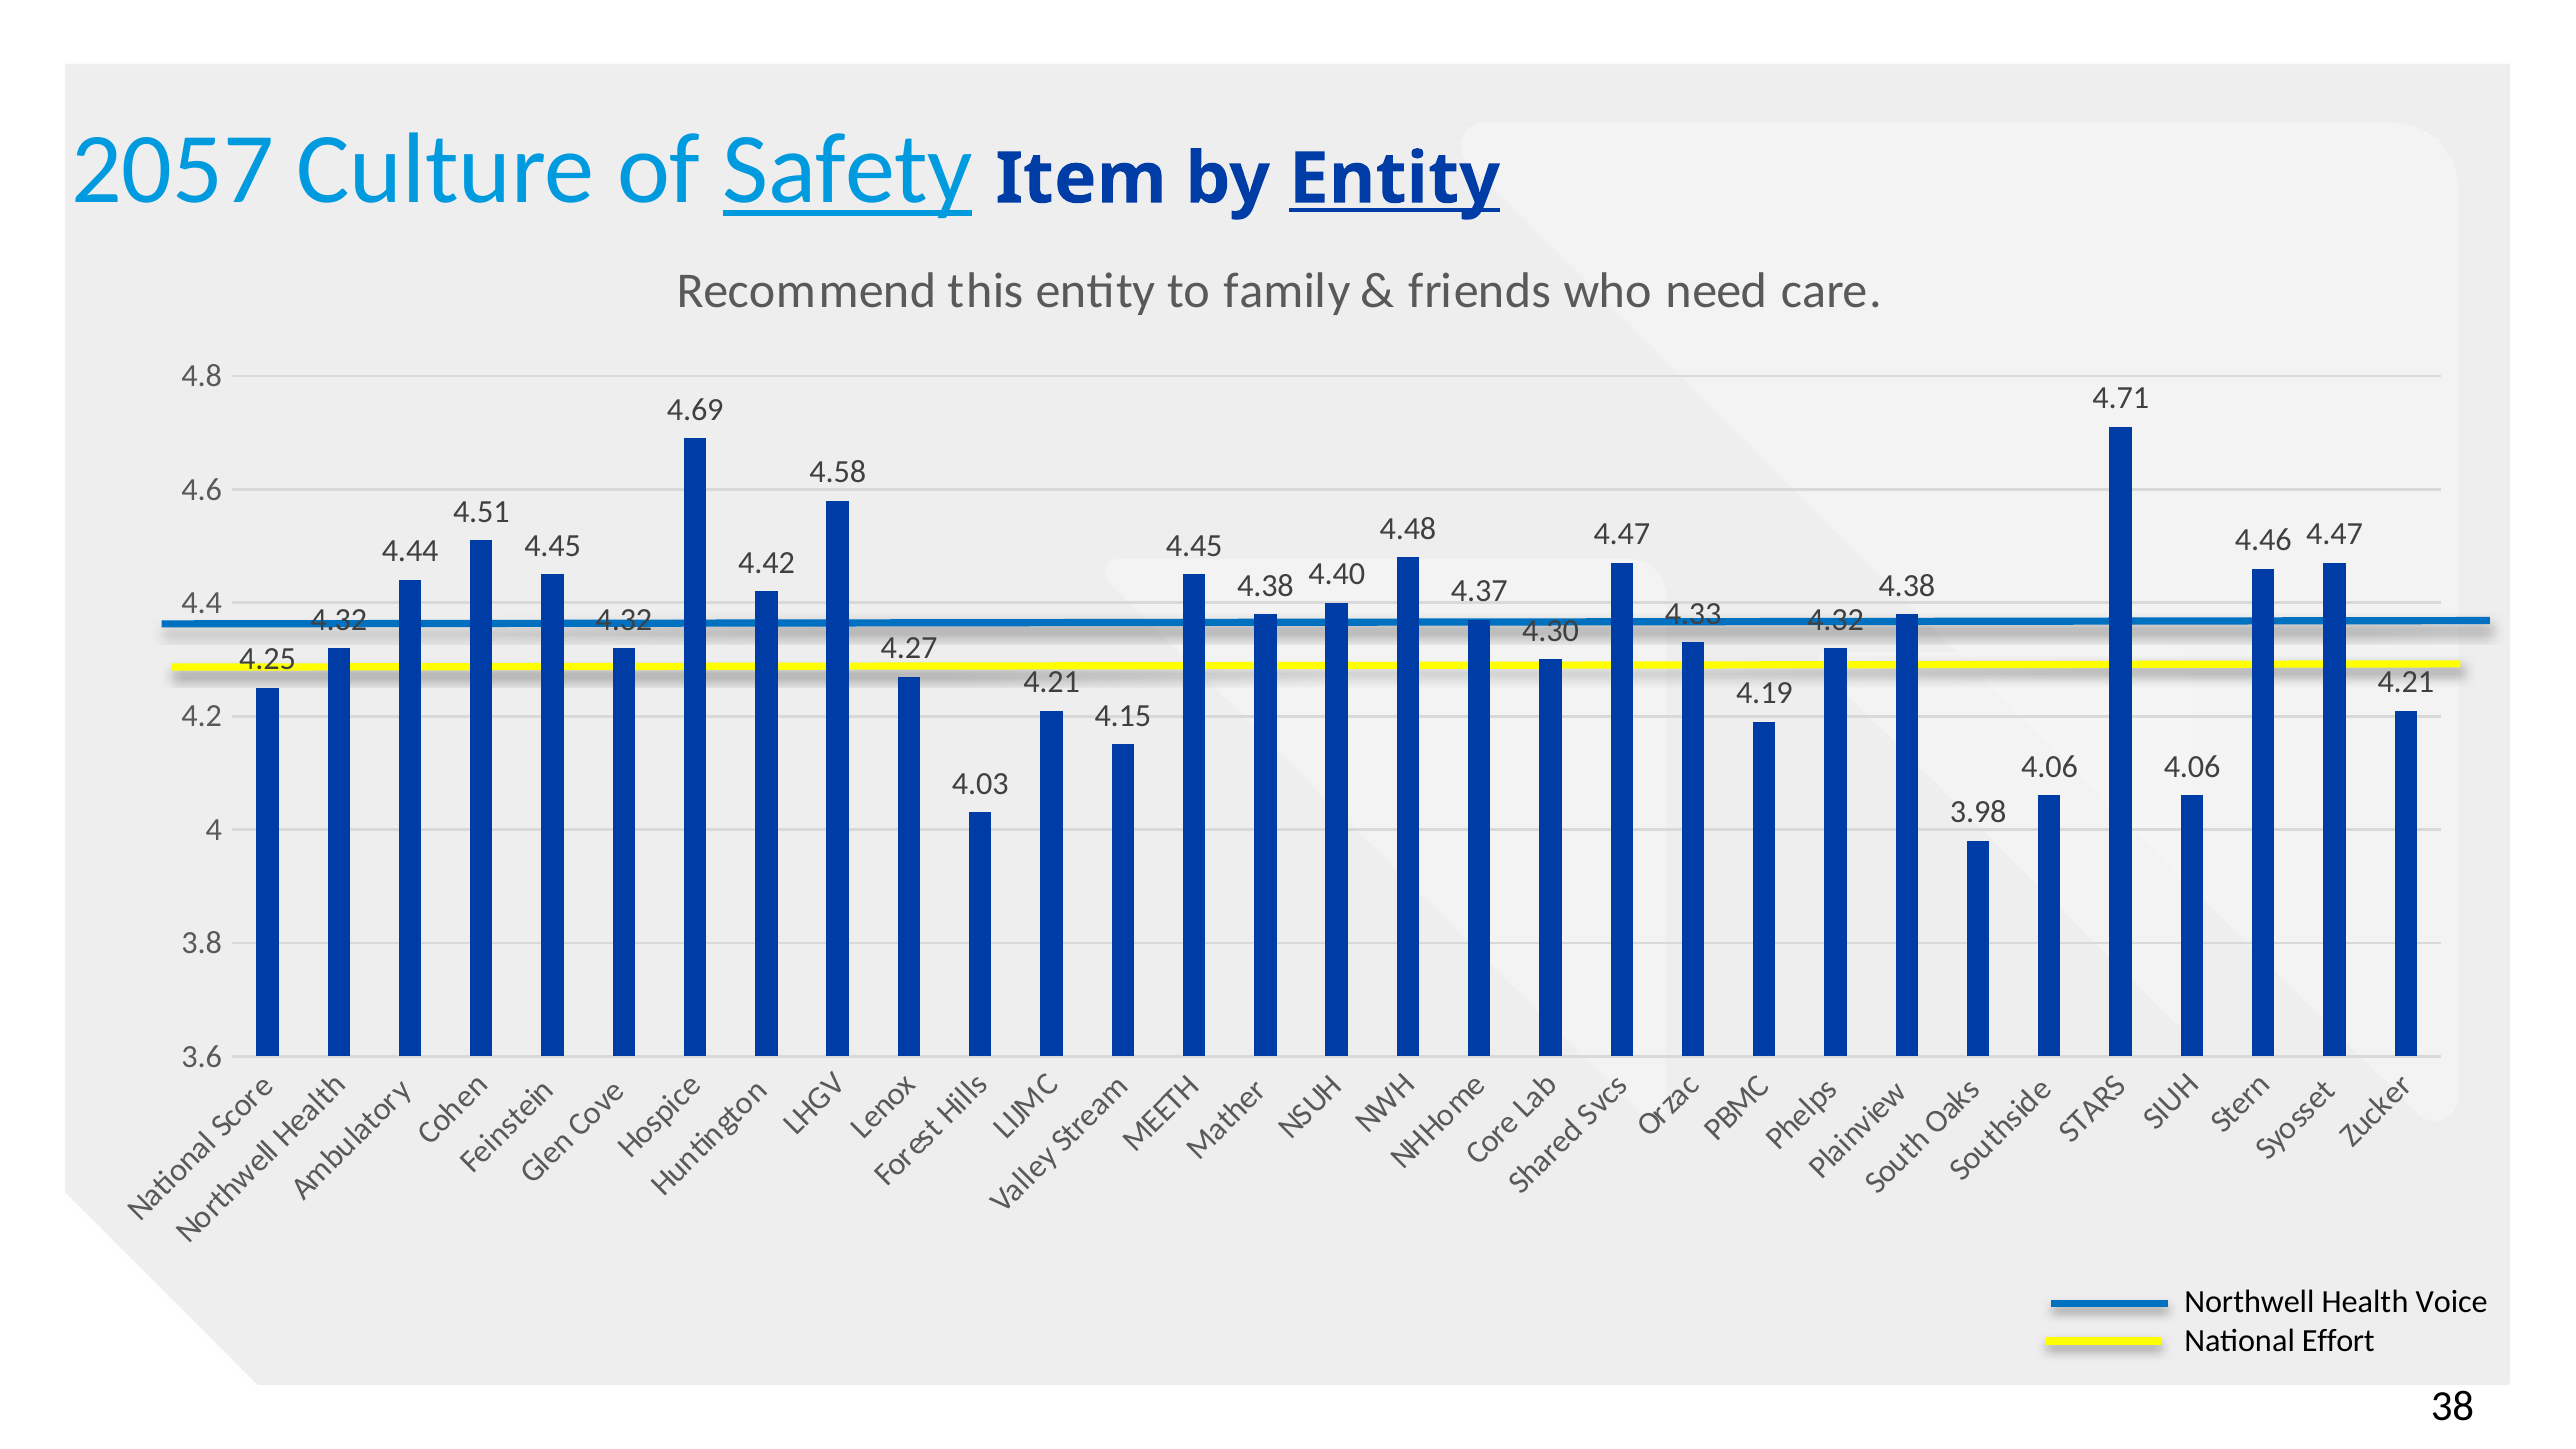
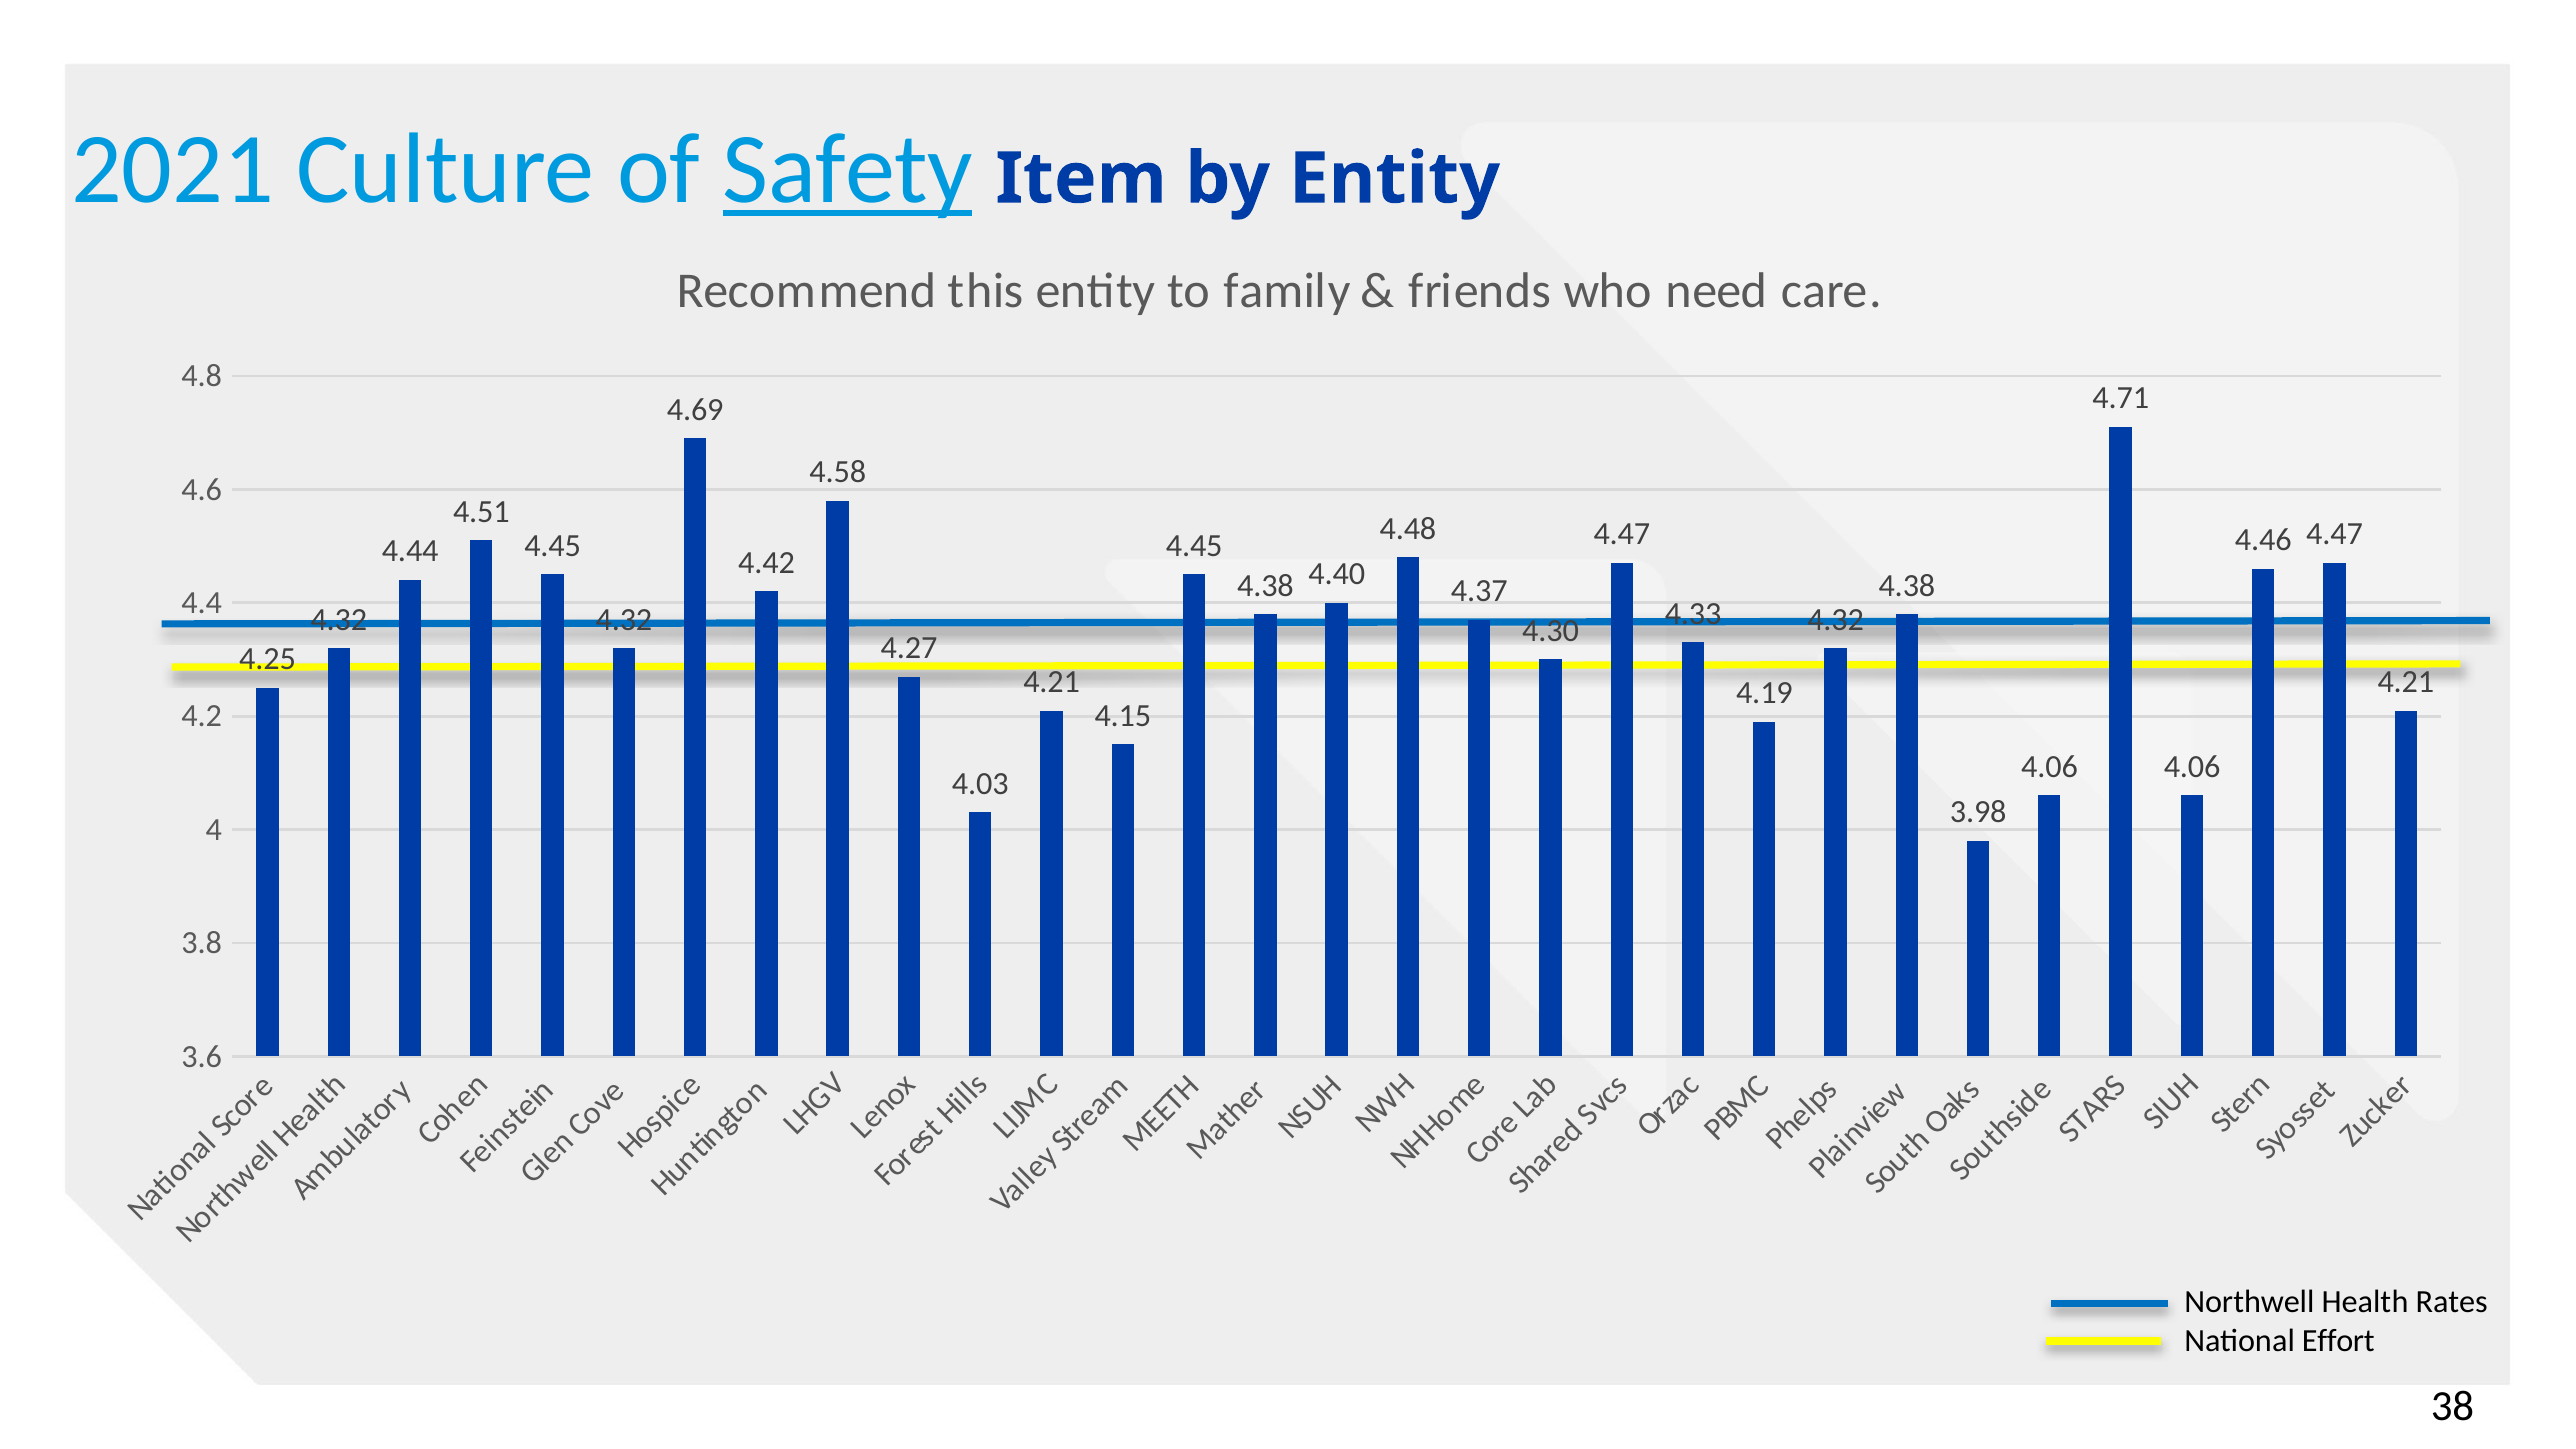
2057: 2057 -> 2021
Entity at (1394, 179) underline: present -> none
Voice: Voice -> Rates
